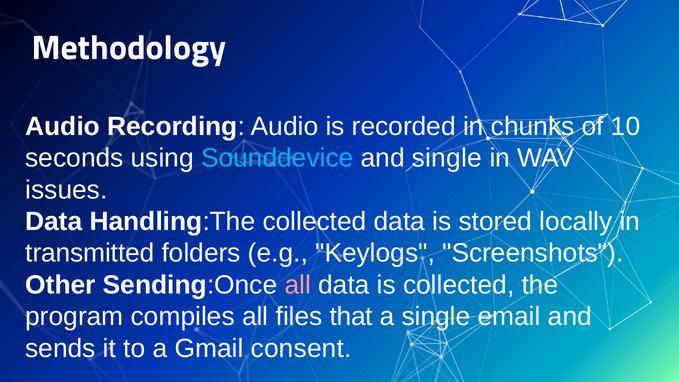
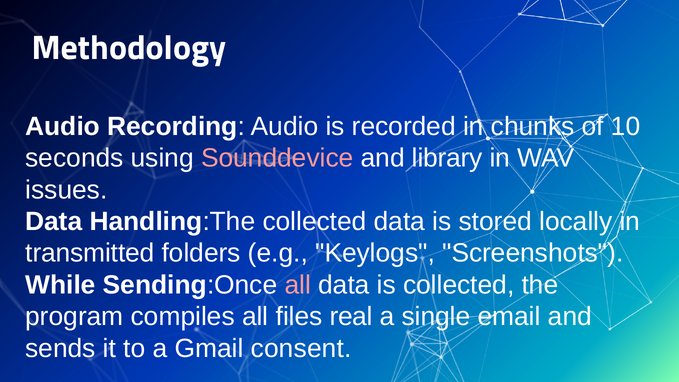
Sounddevice colour: light blue -> pink
and single: single -> library
Other: Other -> While
that: that -> real
